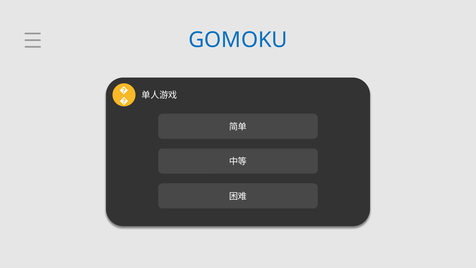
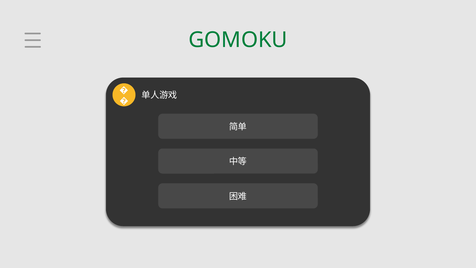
GOMOKU colour: blue -> green
